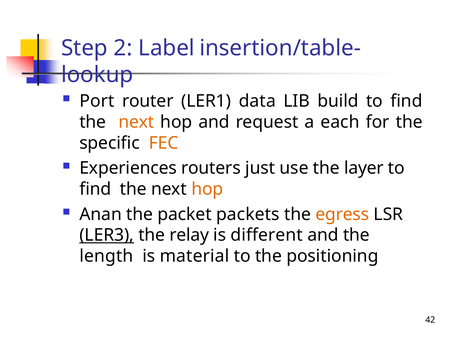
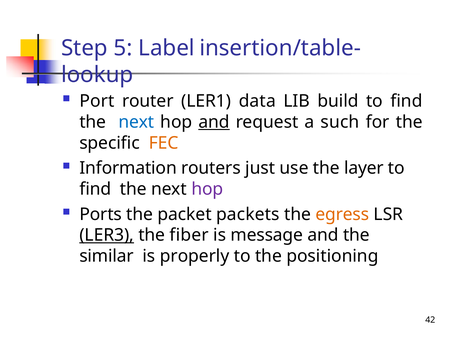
2: 2 -> 5
next at (136, 122) colour: orange -> blue
and at (214, 122) underline: none -> present
each: each -> such
Experiences: Experiences -> Information
hop at (207, 189) colour: orange -> purple
Anan: Anan -> Ports
relay: relay -> fiber
different: different -> message
length: length -> similar
material: material -> properly
